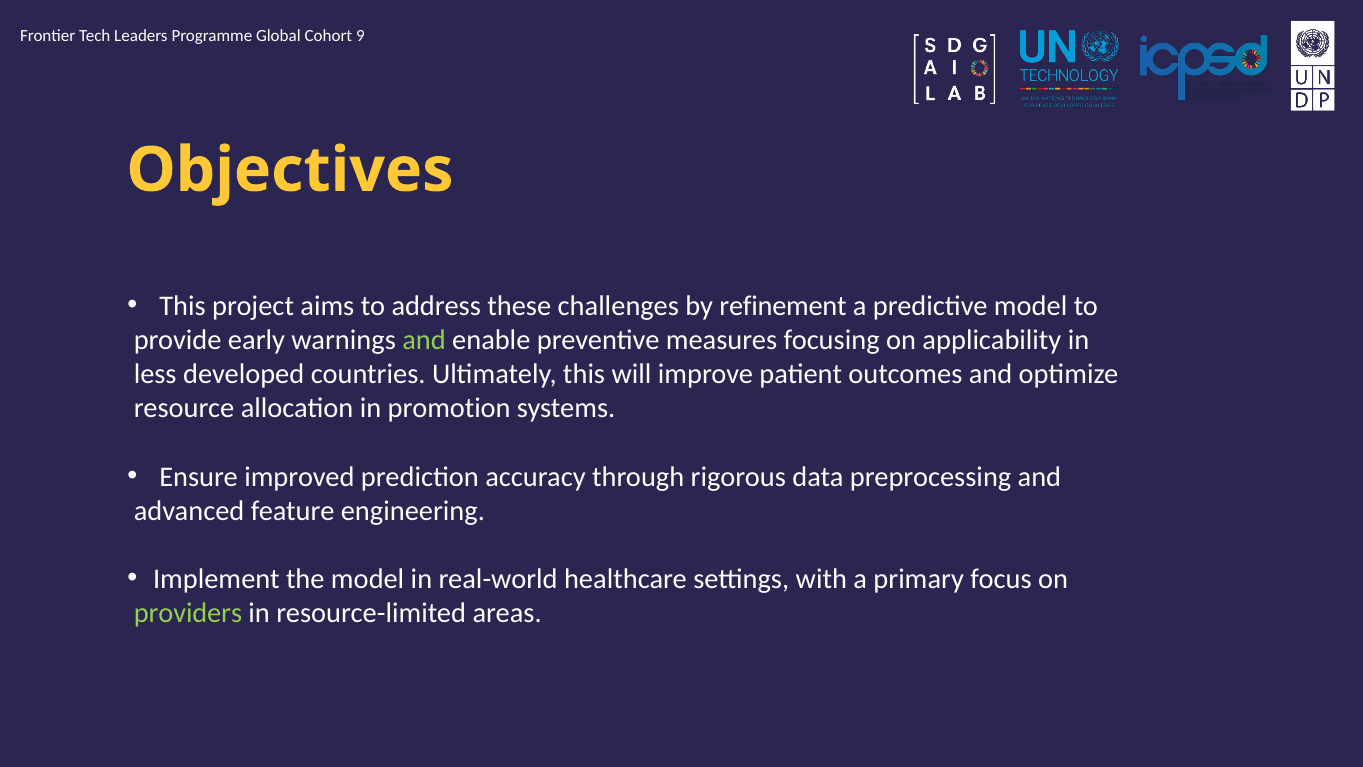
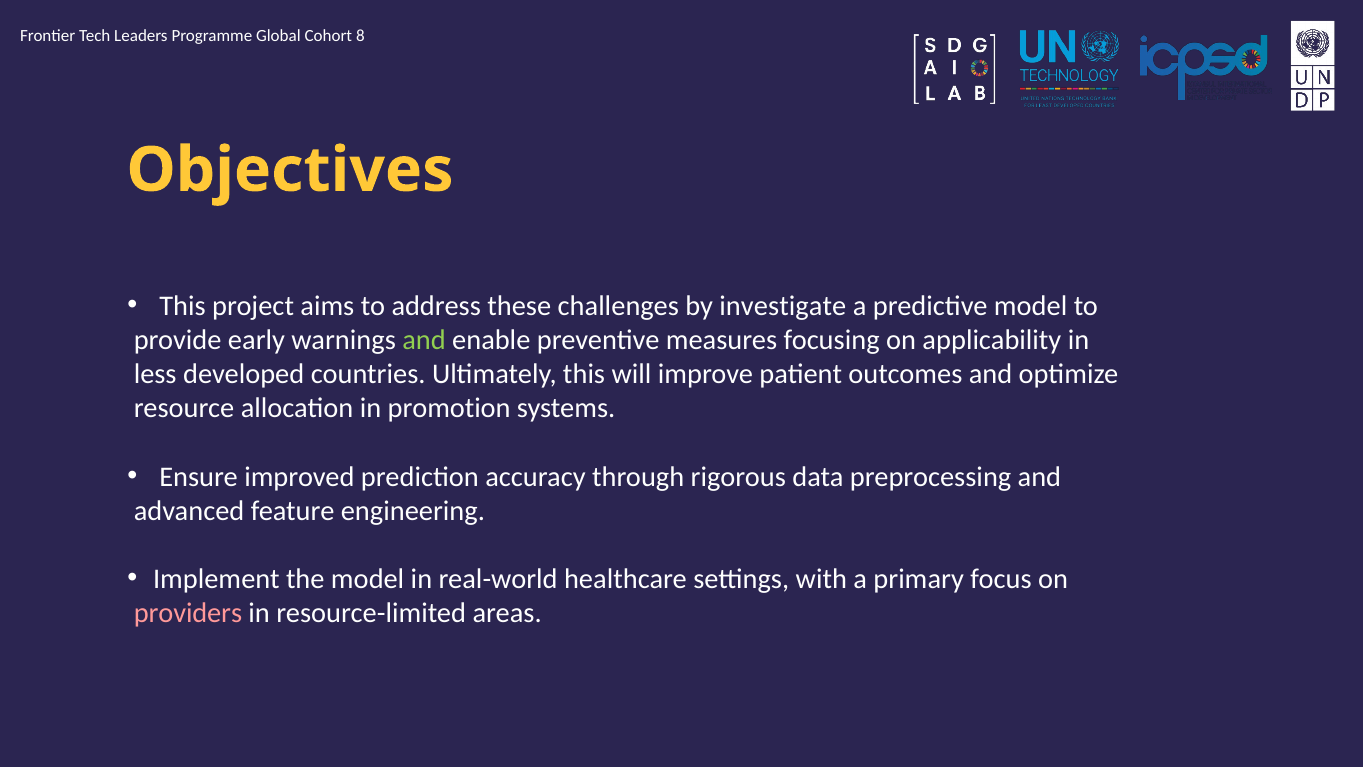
9: 9 -> 8
refinement: refinement -> investigate
providers colour: light green -> pink
